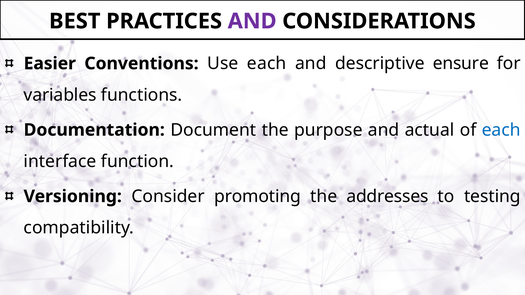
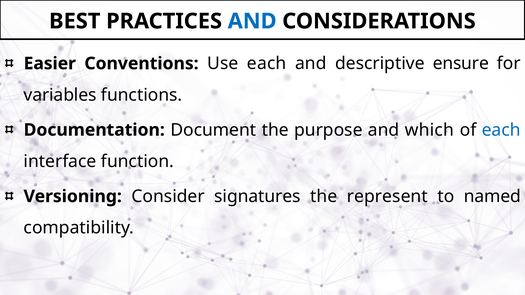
AND at (252, 21) colour: purple -> blue
actual: actual -> which
promoting: promoting -> signatures
addresses: addresses -> represent
testing: testing -> named
